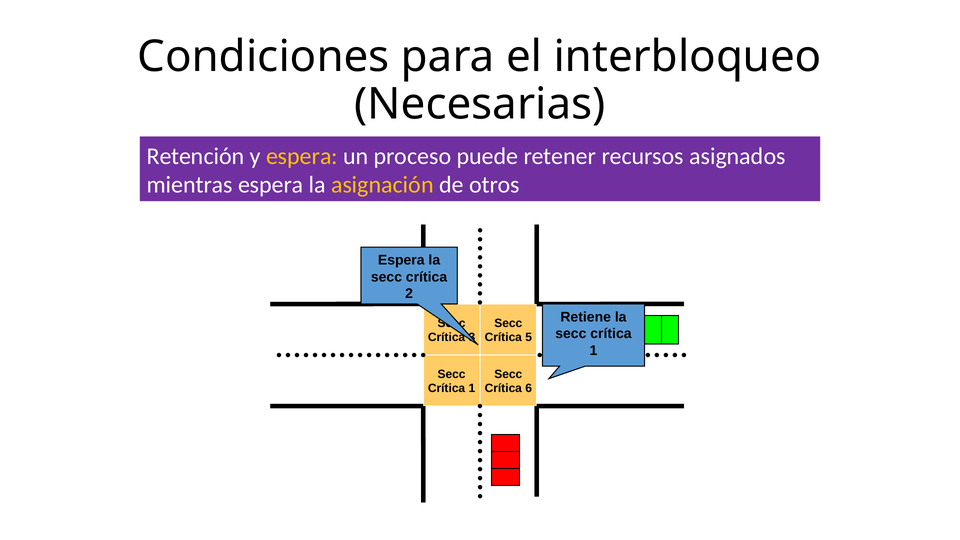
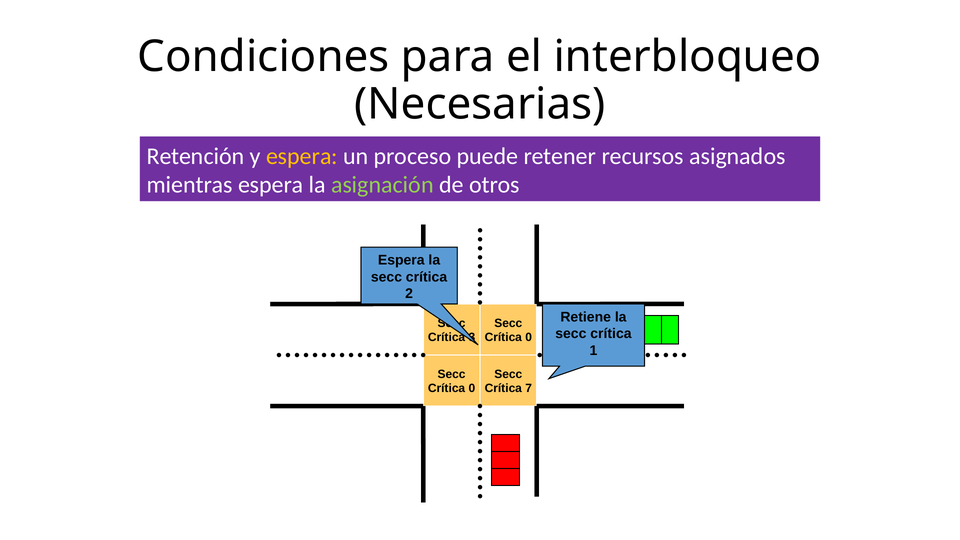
asignación colour: yellow -> light green
5 at (529, 338): 5 -> 0
1 at (472, 389): 1 -> 0
6: 6 -> 7
